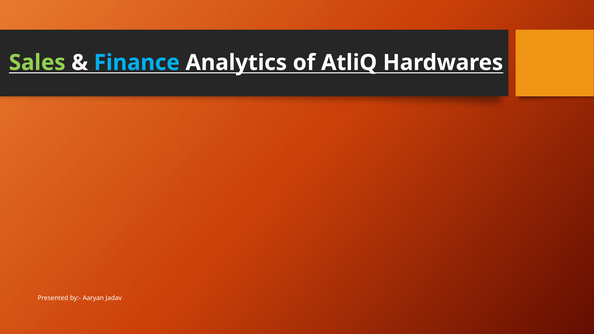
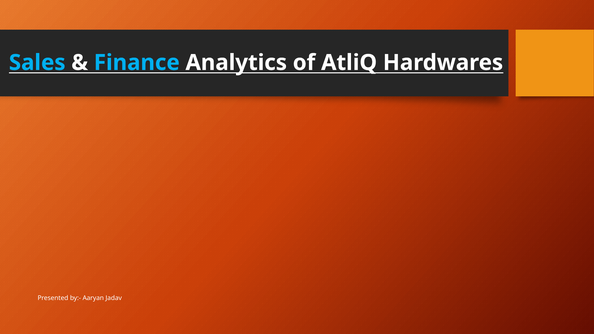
Sales colour: light green -> light blue
